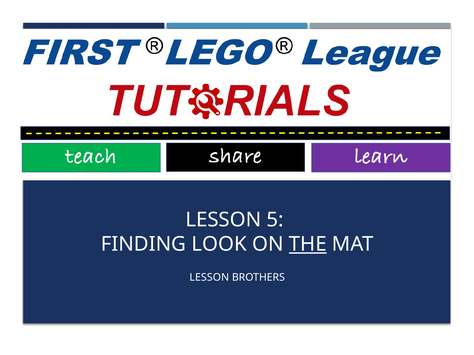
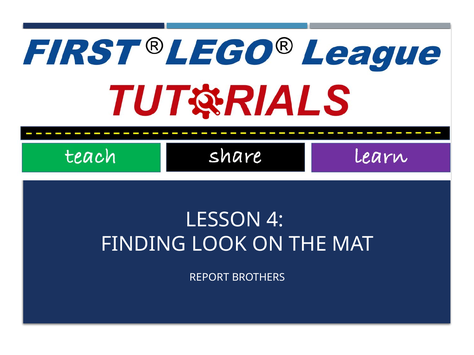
5: 5 -> 4
THE underline: present -> none
LESSON at (209, 278): LESSON -> REPORT
